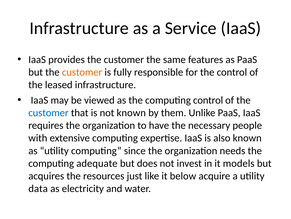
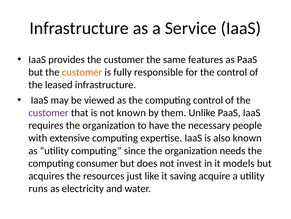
customer at (48, 112) colour: blue -> purple
adequate: adequate -> consumer
below: below -> saving
data: data -> runs
